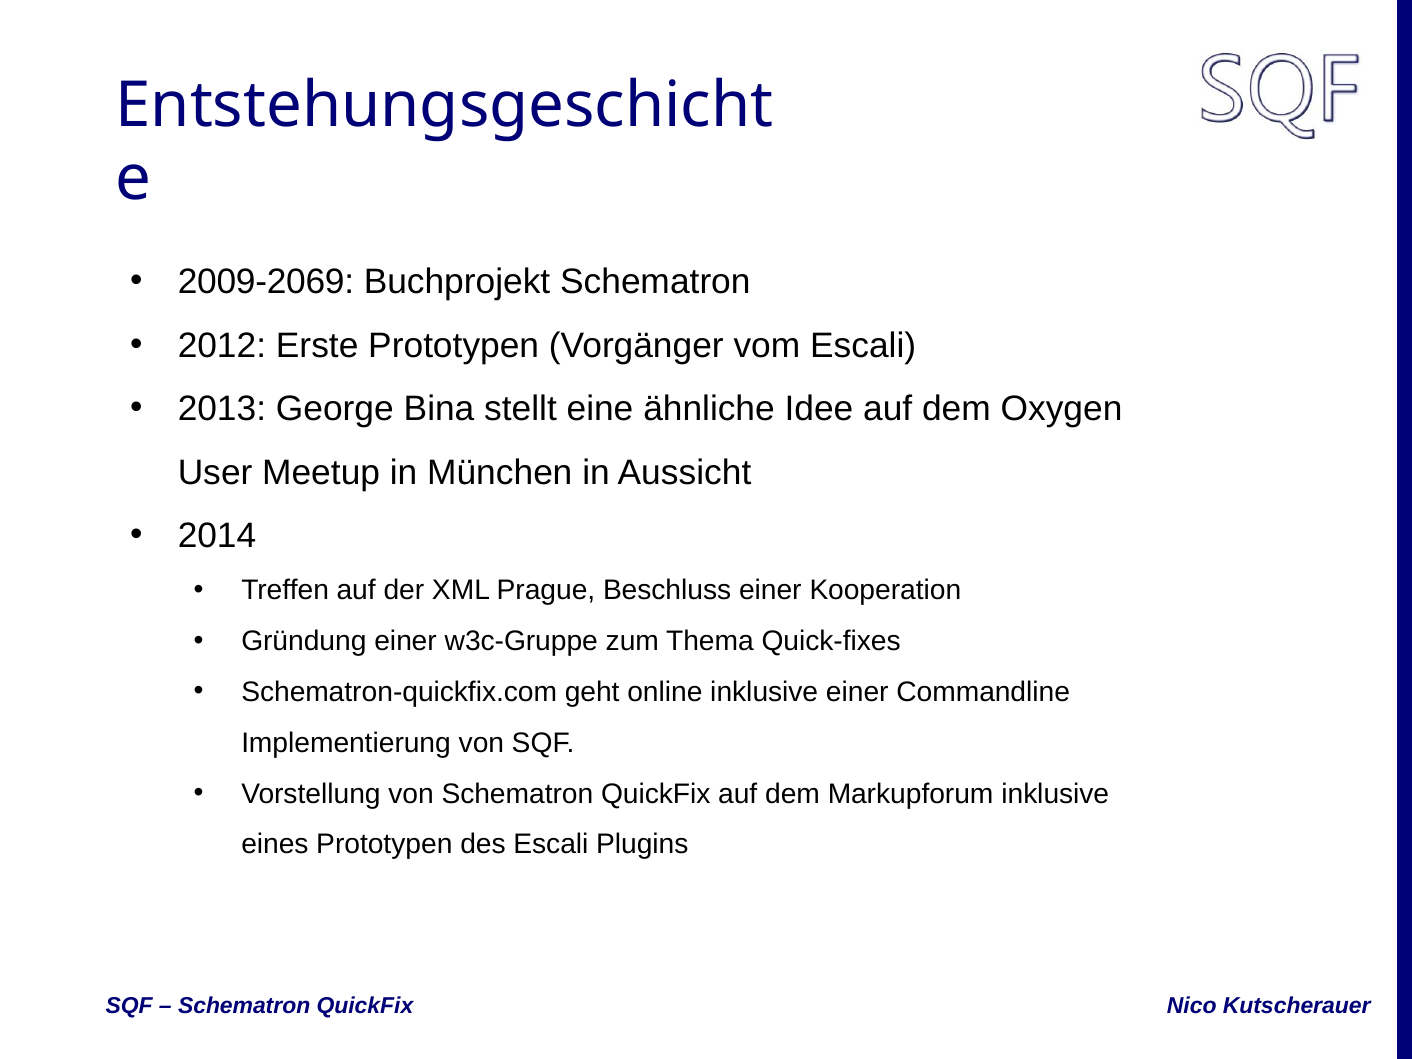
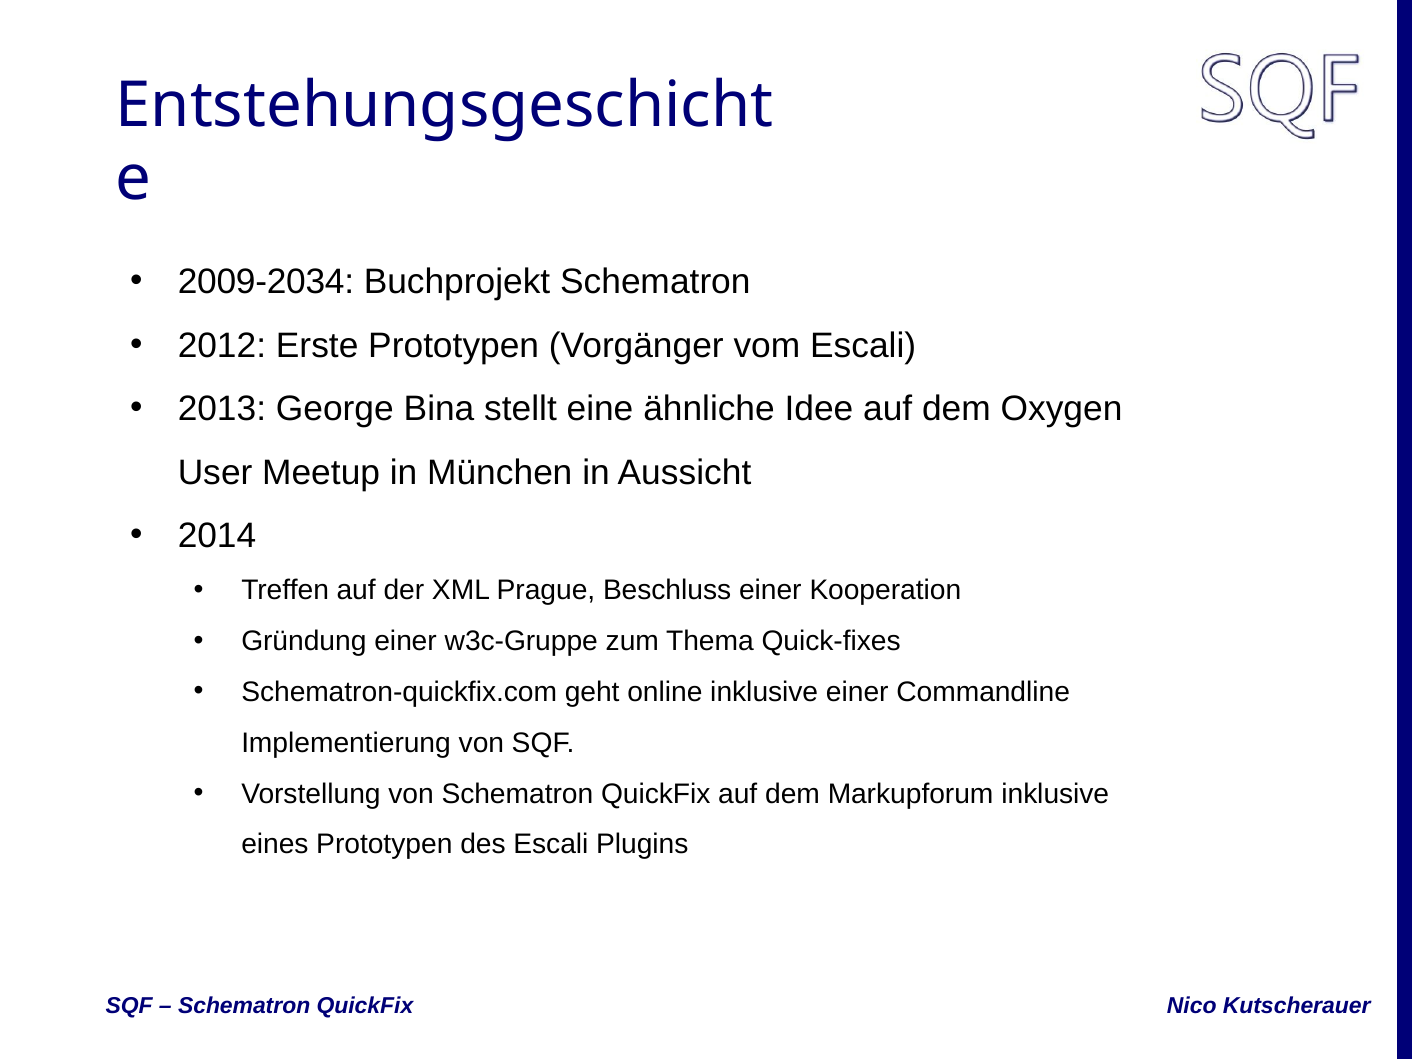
2009-2069: 2009-2069 -> 2009-2034
